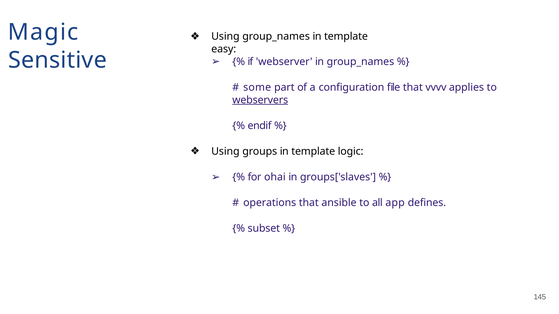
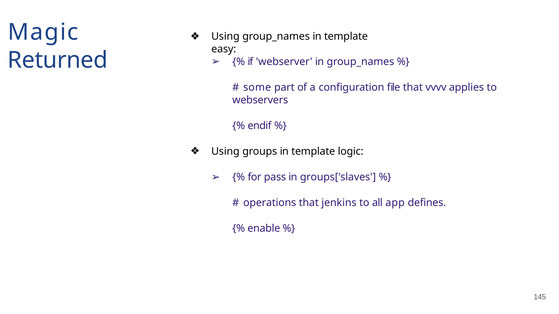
Sensitive: Sensitive -> Returned
webservers underline: present -> none
ohai: ohai -> pass
ansible: ansible -> jenkins
subset: subset -> enable
